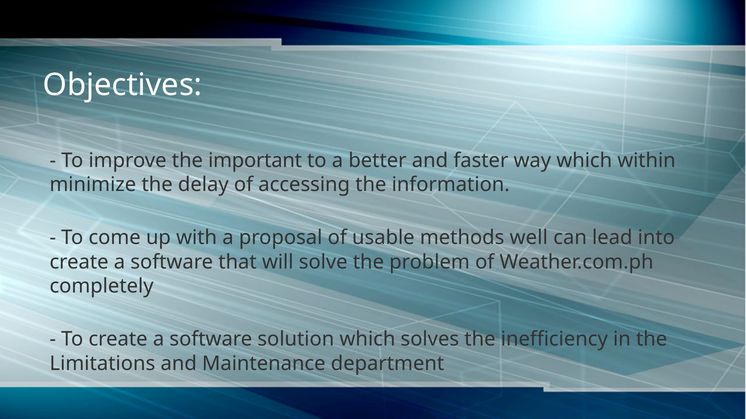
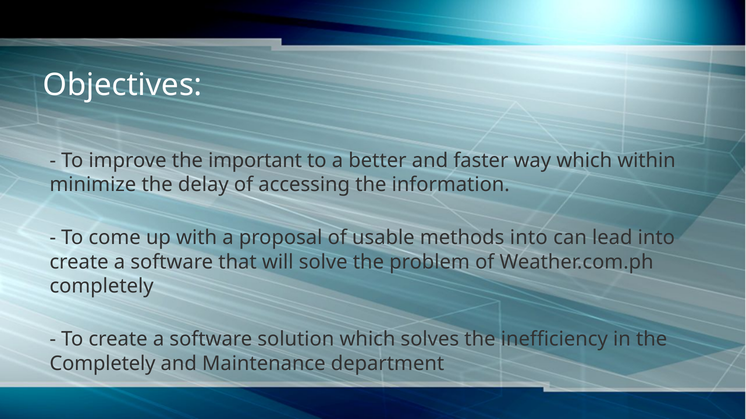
methods well: well -> into
Limitations at (102, 364): Limitations -> Completely
